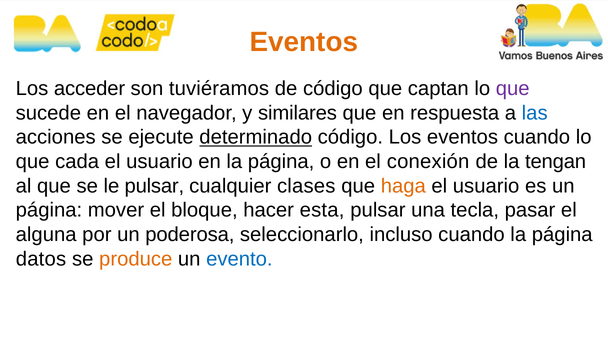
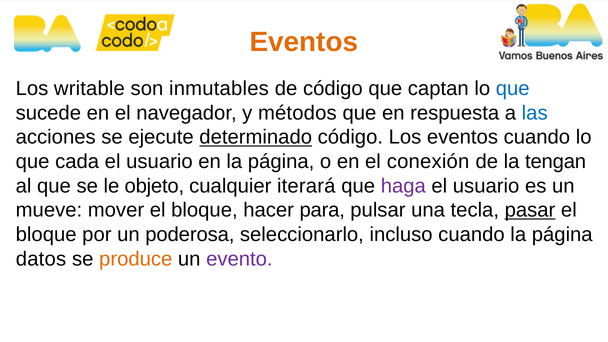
acceder: acceder -> writable
tuviéramos: tuviéramos -> inmutables
que at (513, 89) colour: purple -> blue
similares: similares -> métodos
le pulsar: pulsar -> objeto
clases: clases -> iterará
haga colour: orange -> purple
página at (49, 210): página -> mueve
esta: esta -> para
pasar underline: none -> present
alguna at (46, 234): alguna -> bloque
evento colour: blue -> purple
